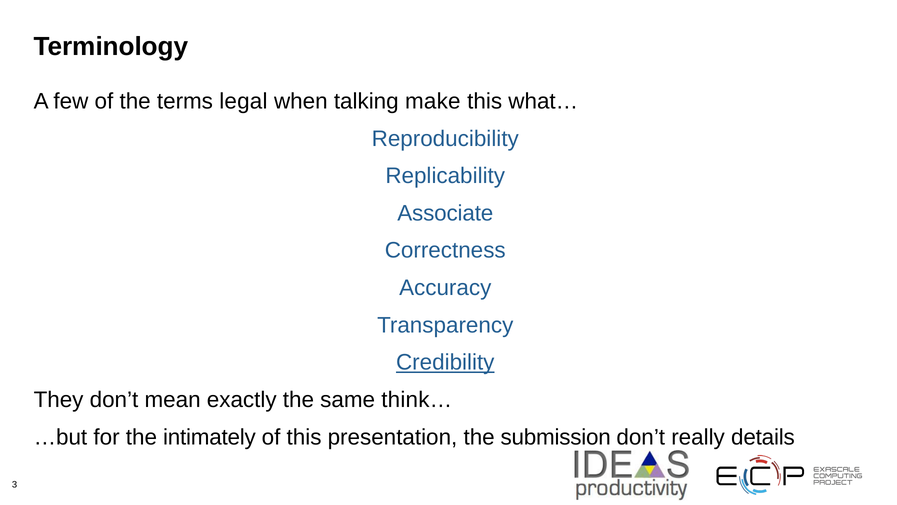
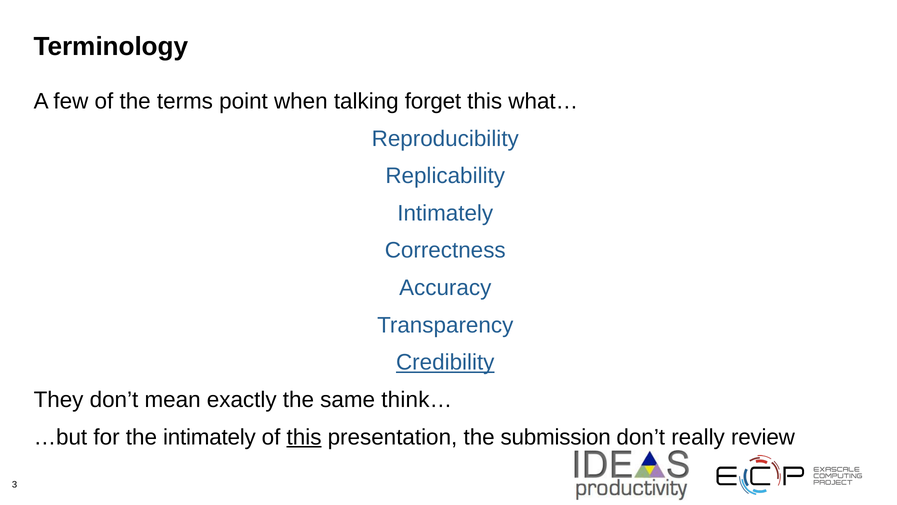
legal: legal -> point
make: make -> forget
Associate at (445, 213): Associate -> Intimately
this at (304, 437) underline: none -> present
details: details -> review
